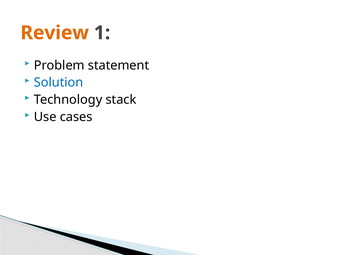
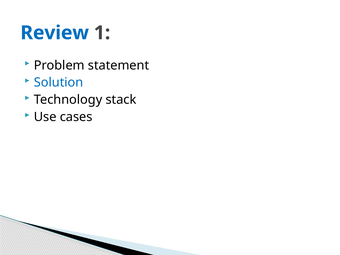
Review colour: orange -> blue
